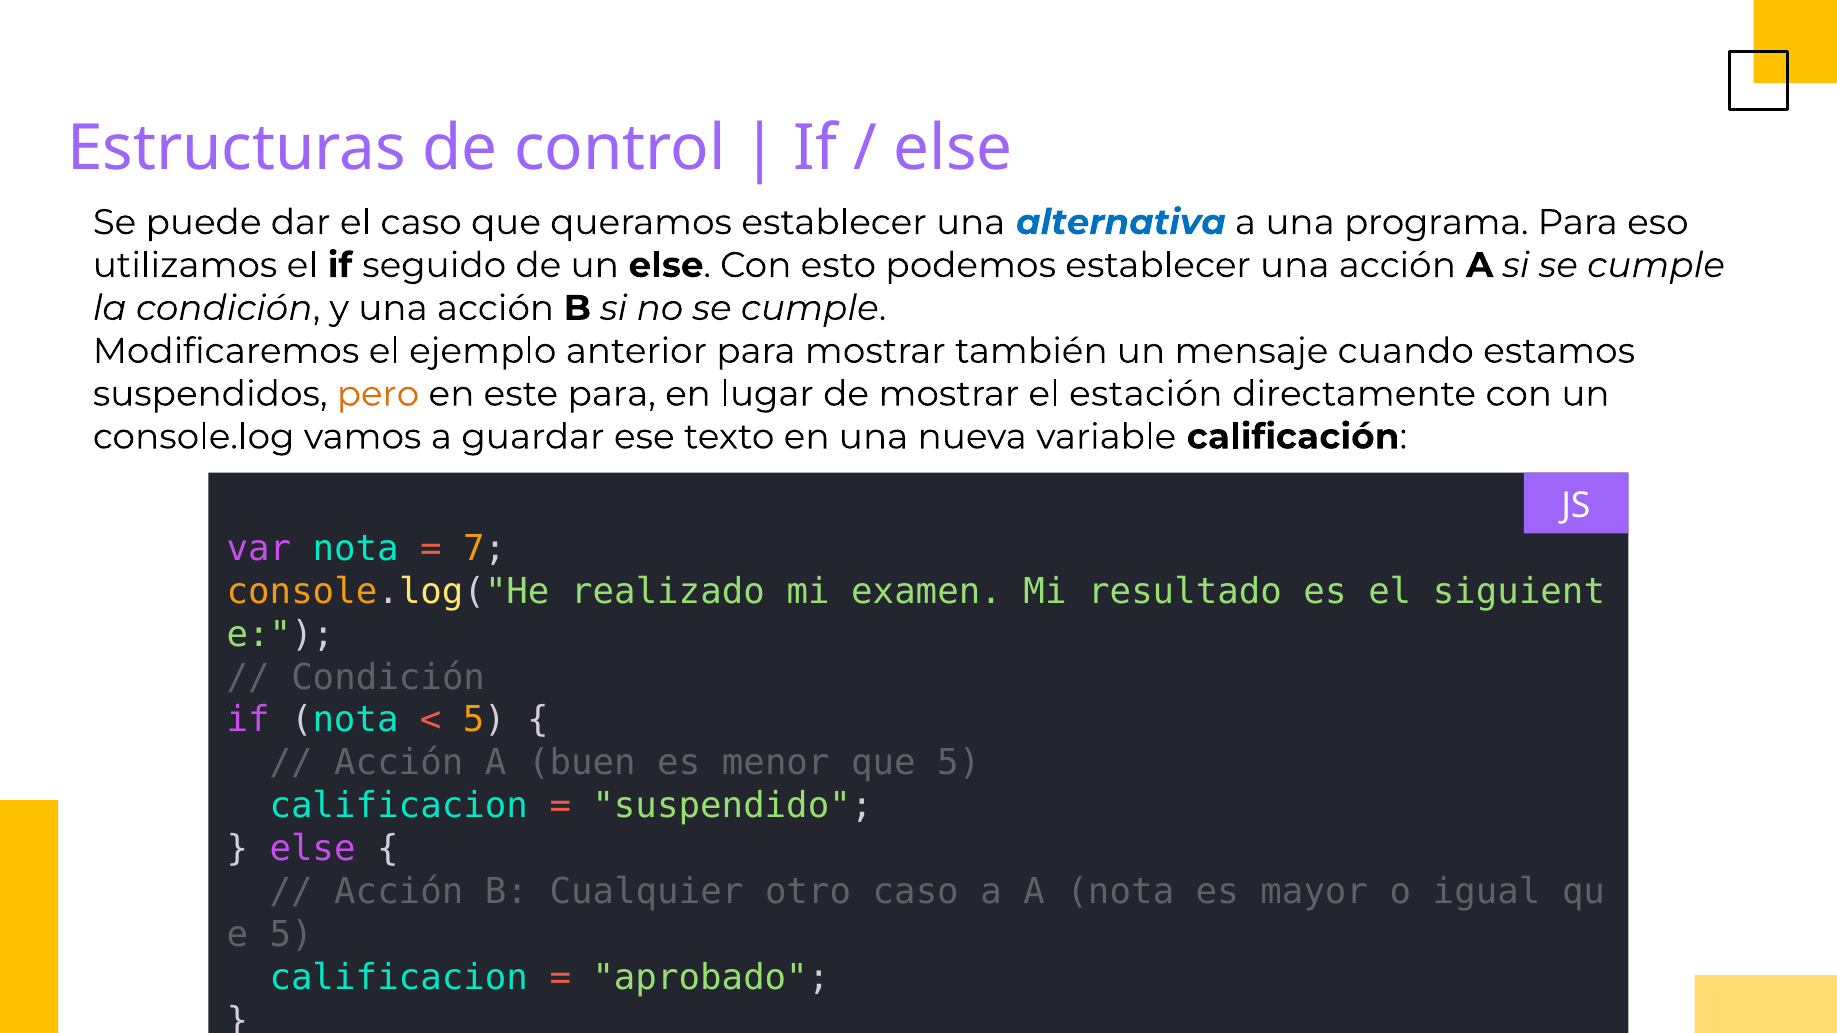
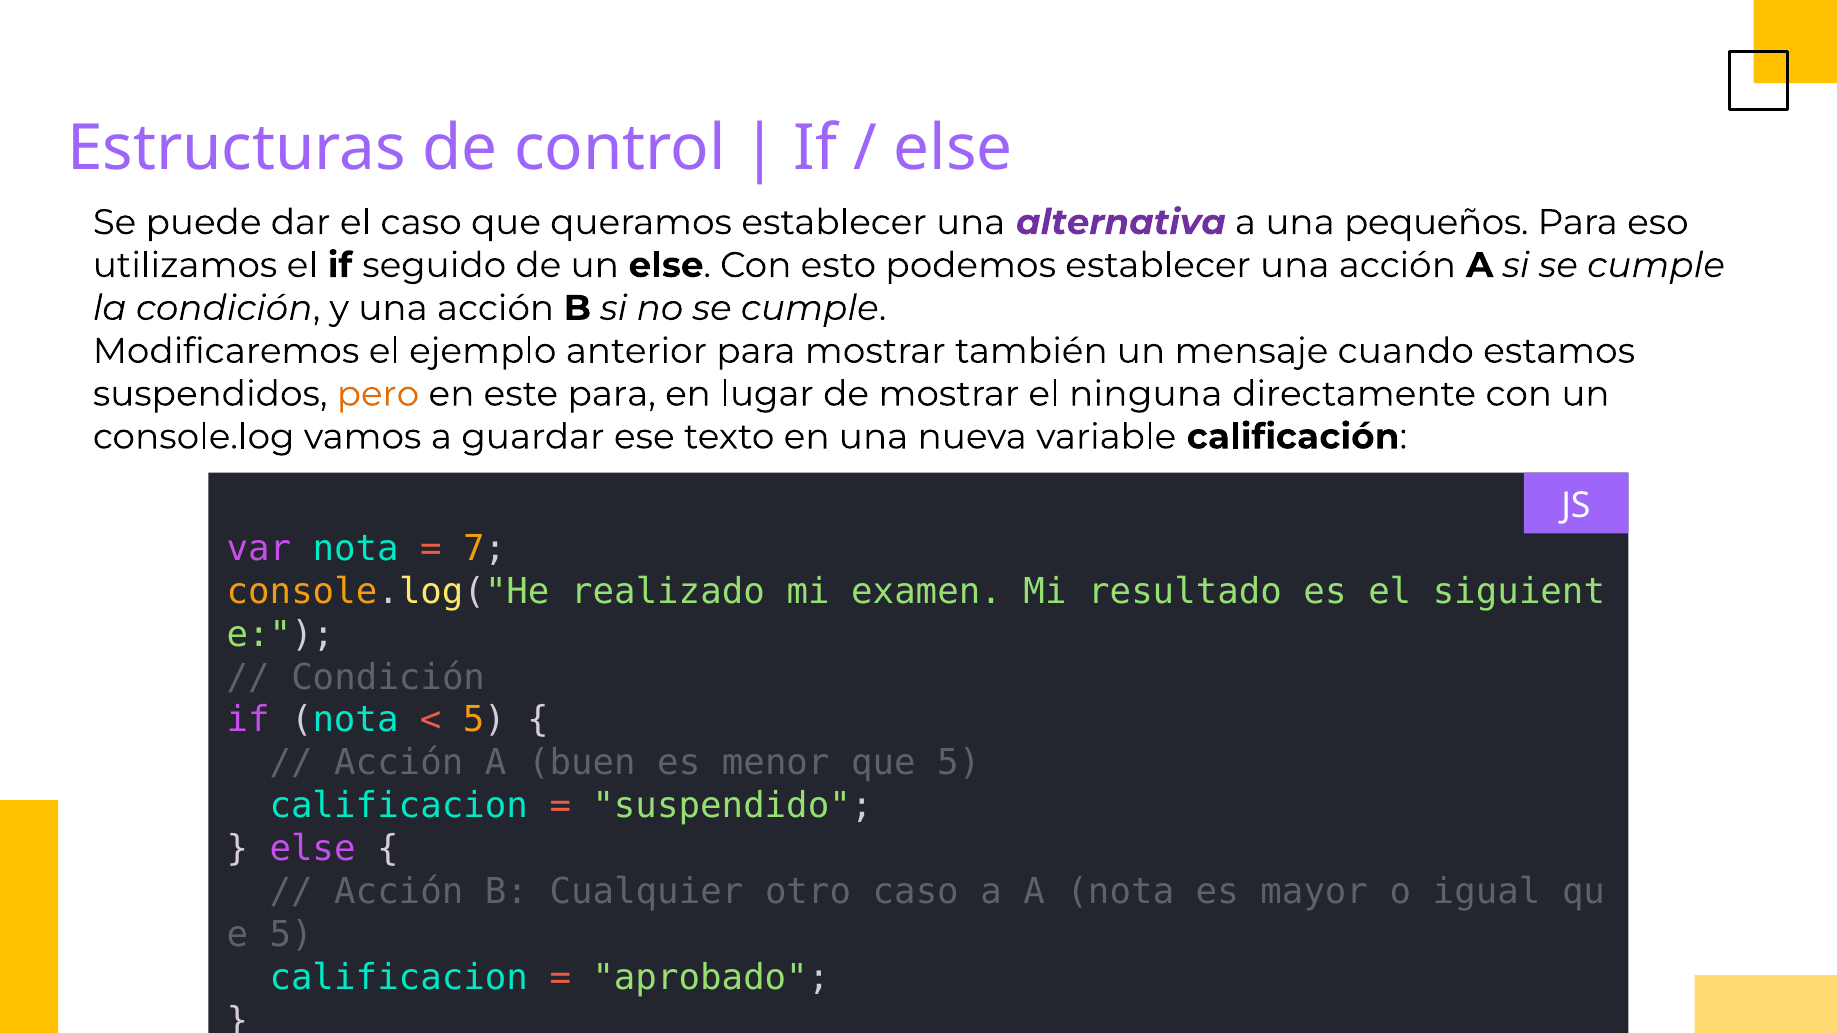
alternativa colour: blue -> purple
programa: programa -> pequeños
estación: estación -> ninguna
